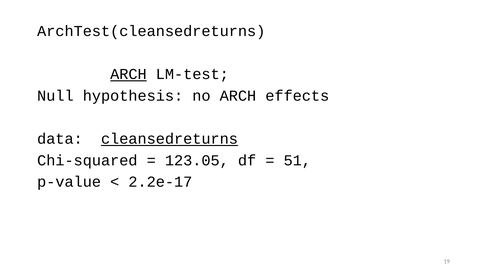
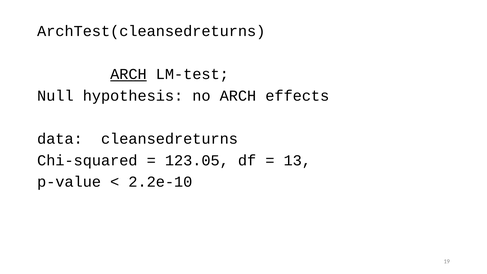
cleansedreturns underline: present -> none
51: 51 -> 13
2.2e-17: 2.2e-17 -> 2.2e-10
